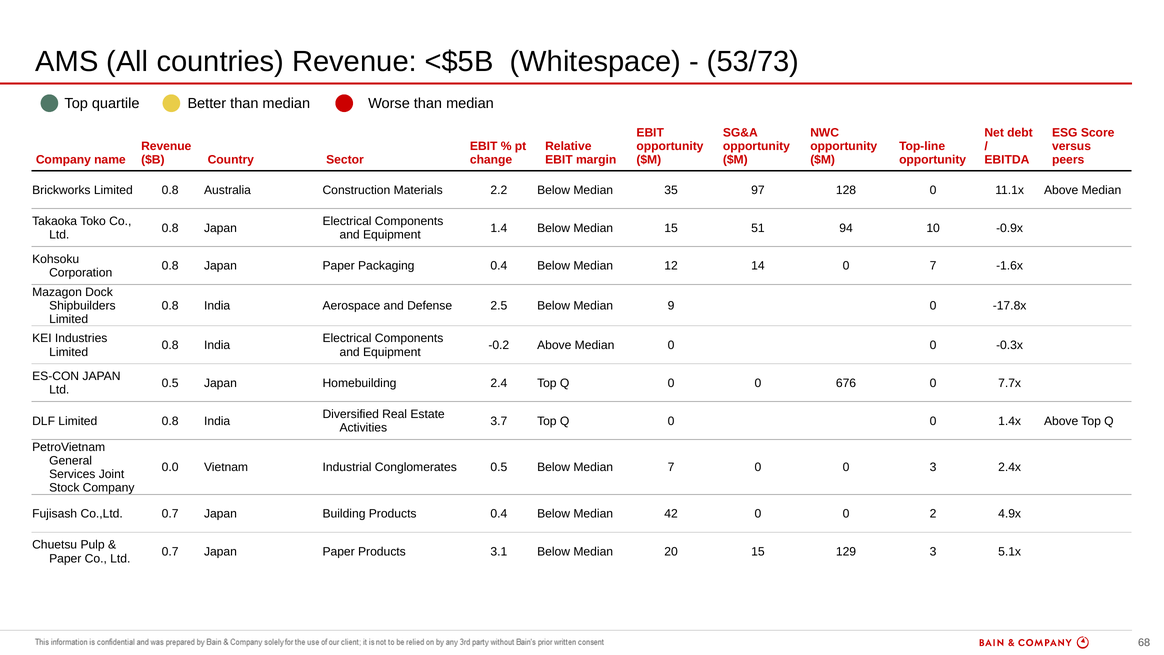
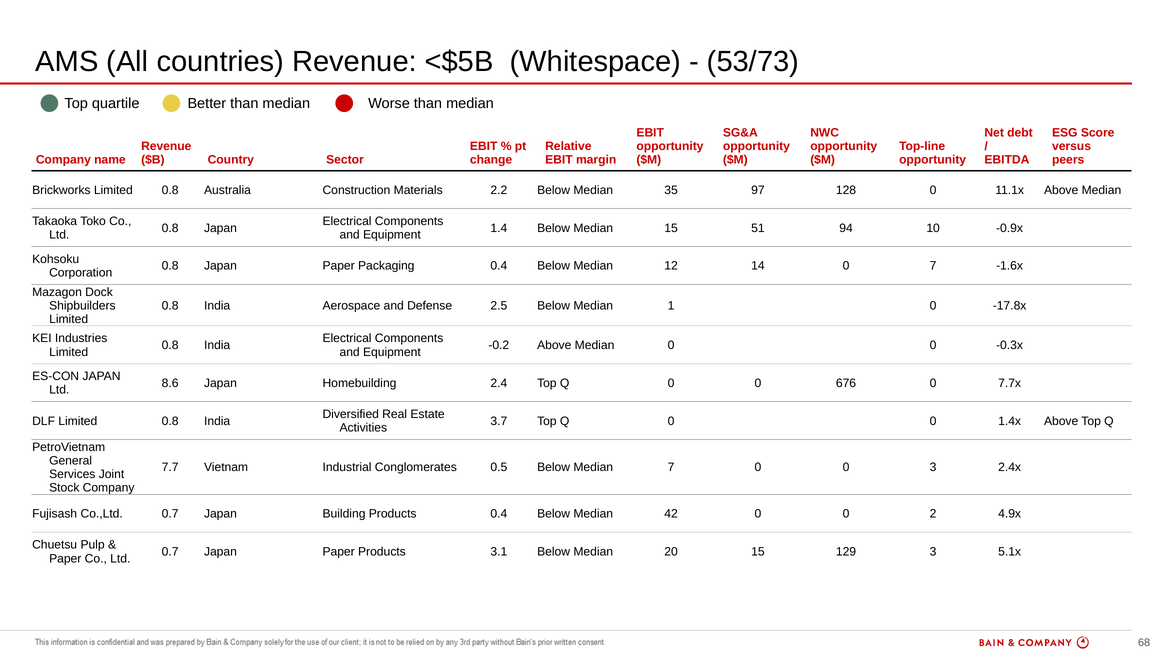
9: 9 -> 1
0.5 at (170, 383): 0.5 -> 8.6
0.0: 0.0 -> 7.7
